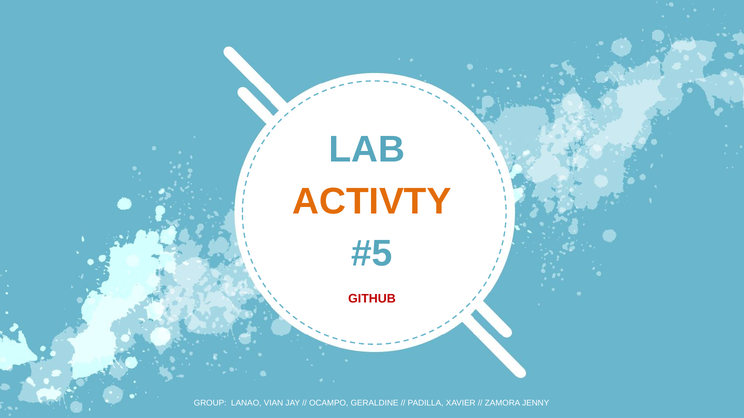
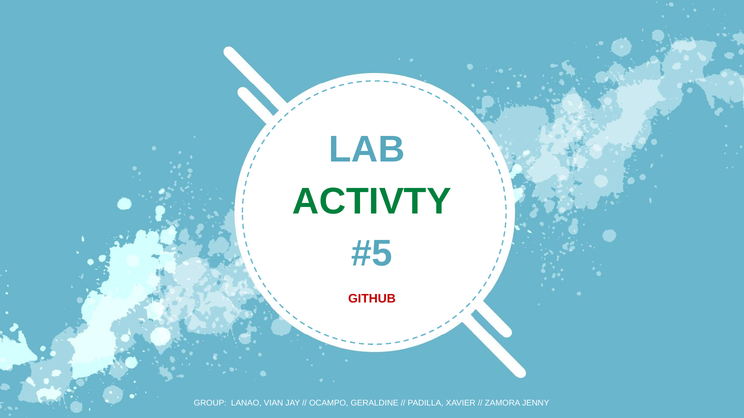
ACTIVTY colour: orange -> green
